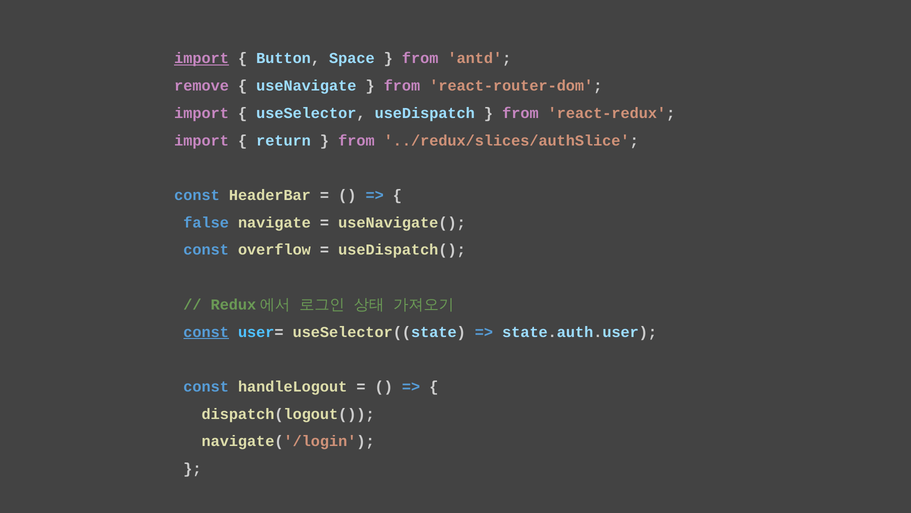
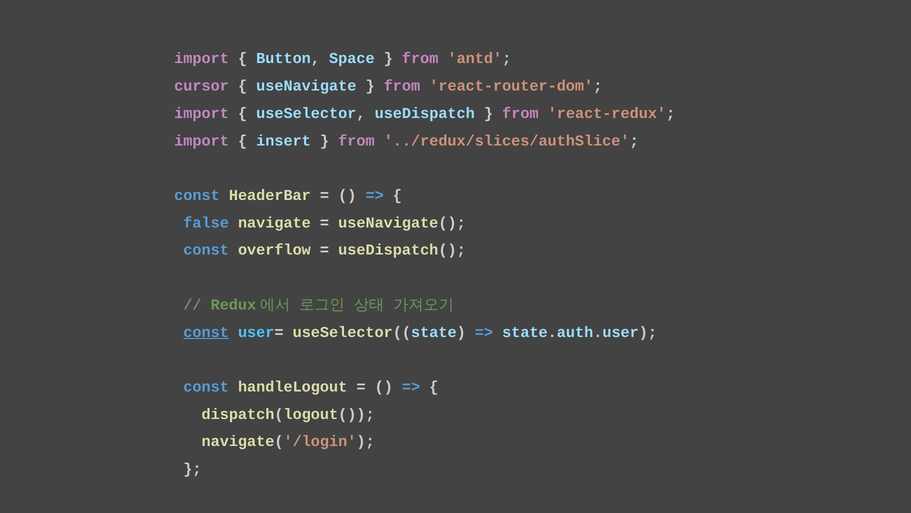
import at (202, 58) underline: present -> none
remove: remove -> cursor
return: return -> insert
